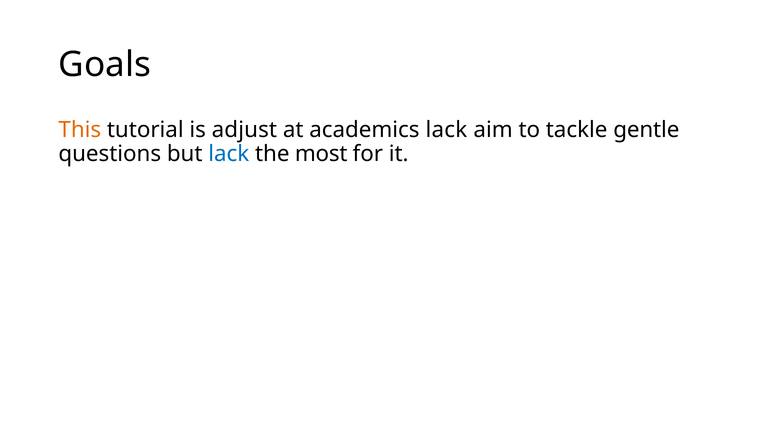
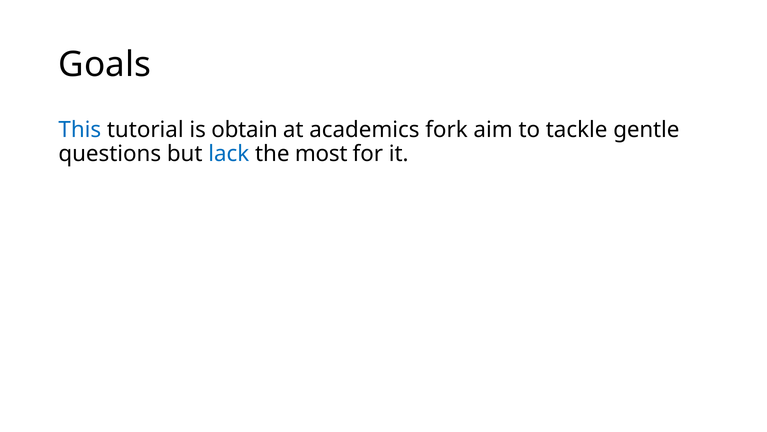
This colour: orange -> blue
adjust: adjust -> obtain
academics lack: lack -> fork
